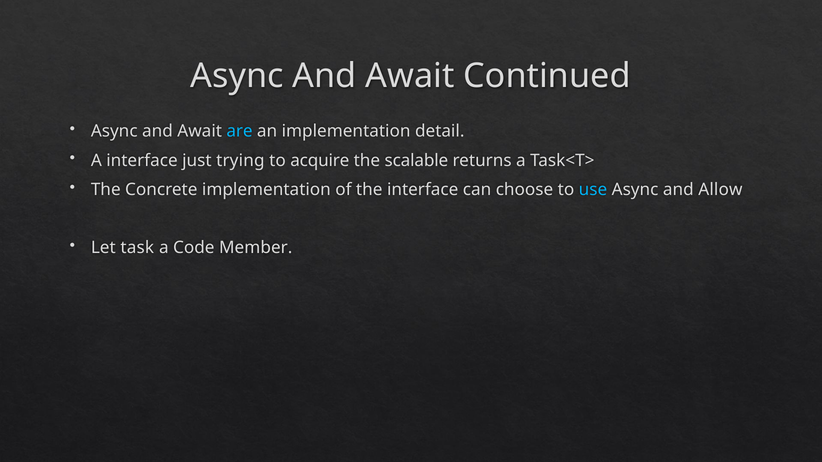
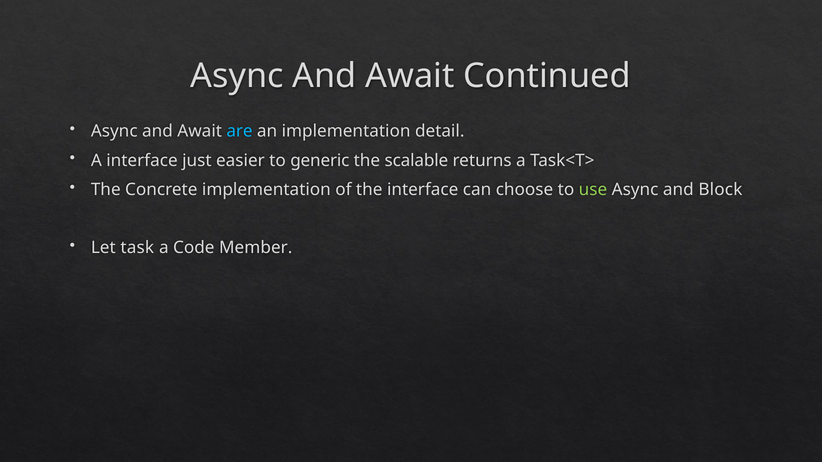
trying: trying -> easier
acquire: acquire -> generic
use colour: light blue -> light green
Allow: Allow -> Block
